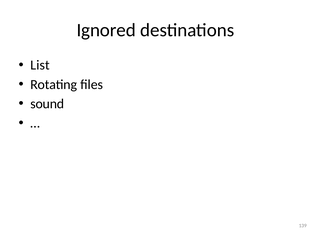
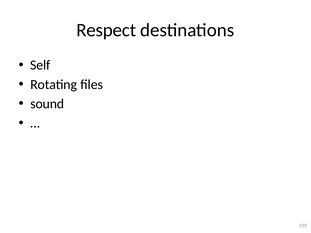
Ignored: Ignored -> Respect
List: List -> Self
